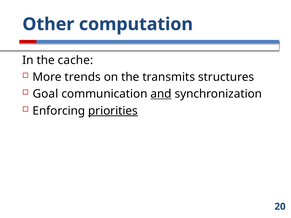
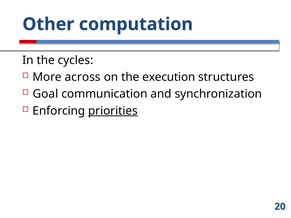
cache: cache -> cycles
trends: trends -> across
transmits: transmits -> execution
and underline: present -> none
